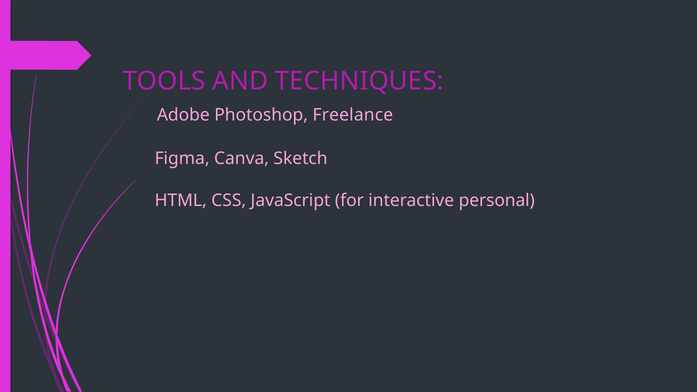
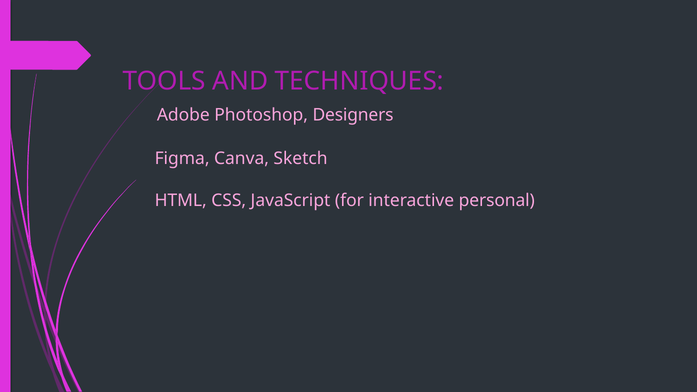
Freelance: Freelance -> Designers
